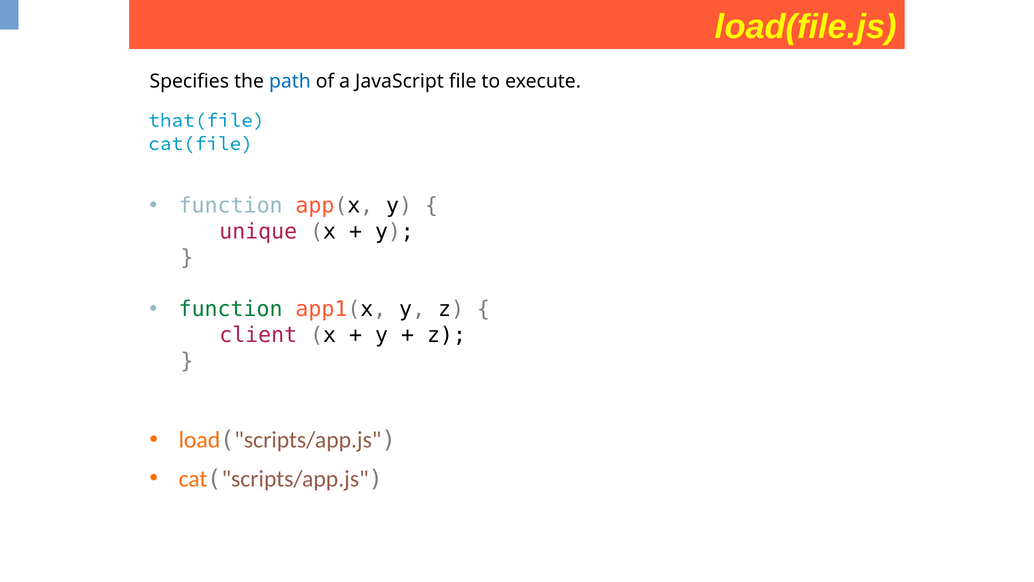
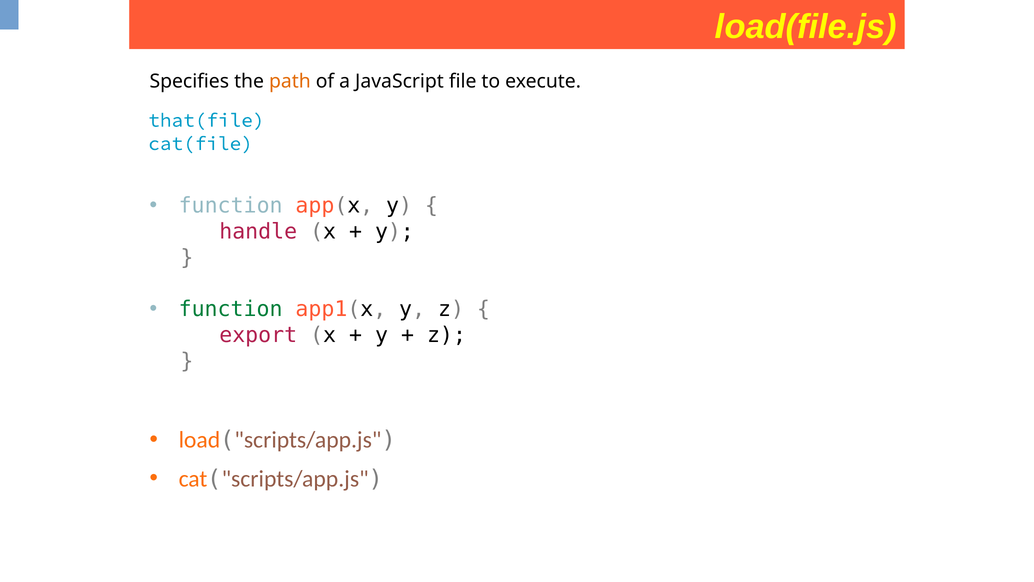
path colour: blue -> orange
unique: unique -> handle
client: client -> export
